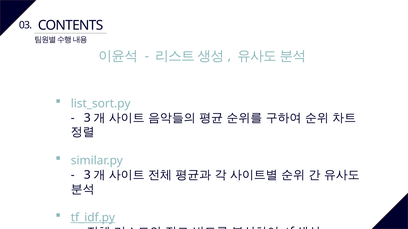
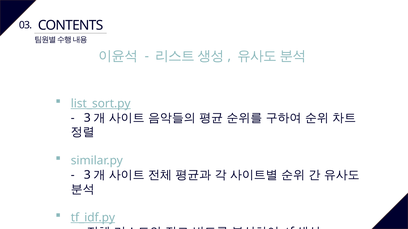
list_sort.py underline: none -> present
